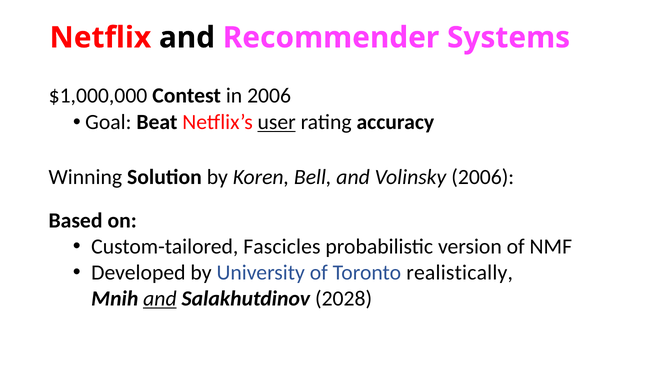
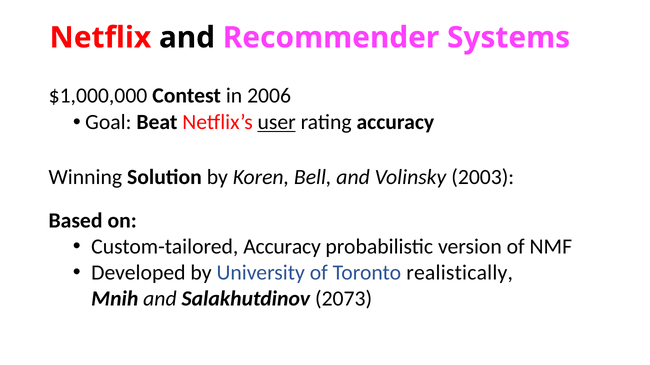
Volinsky 2006: 2006 -> 2003
Custom-tailored Fascicles: Fascicles -> Accuracy
and at (160, 299) underline: present -> none
2028: 2028 -> 2073
